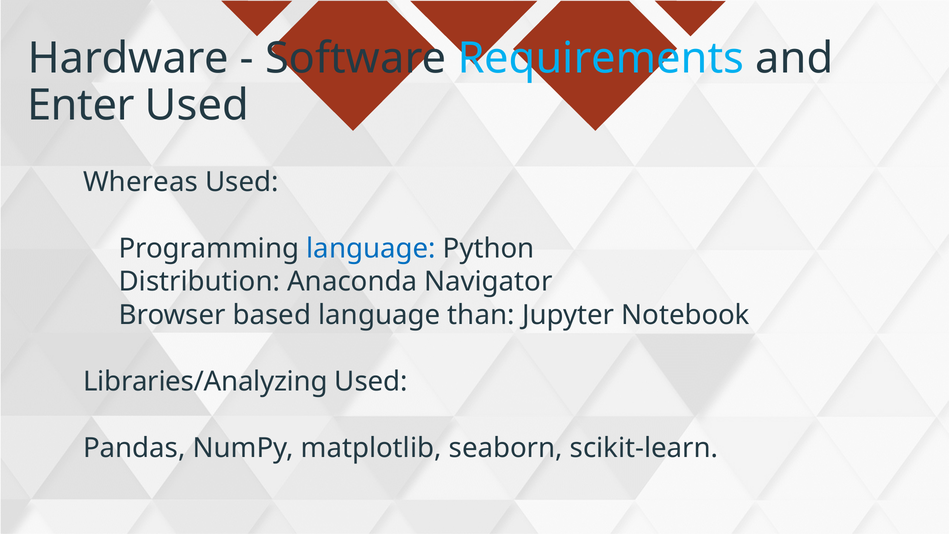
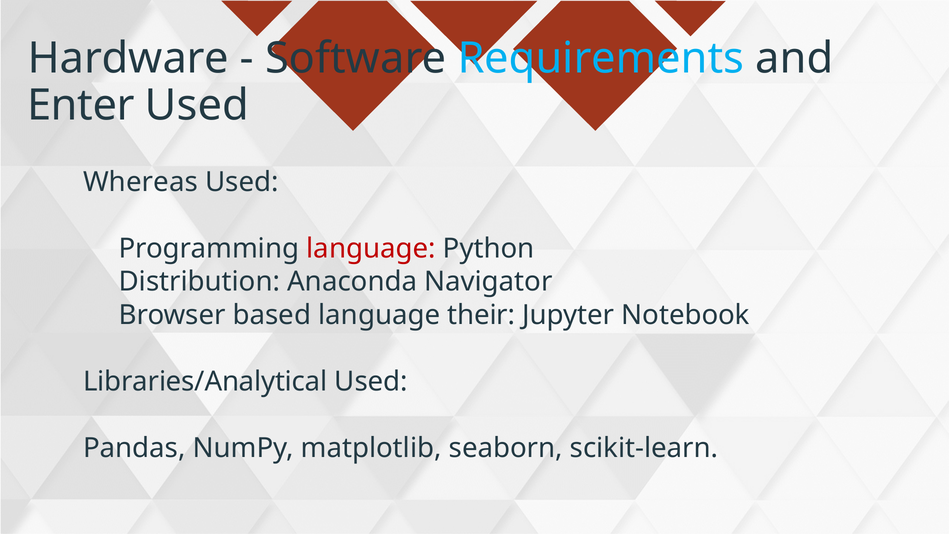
language at (371, 248) colour: blue -> red
than: than -> their
Libraries/Analyzing: Libraries/Analyzing -> Libraries/Analytical
